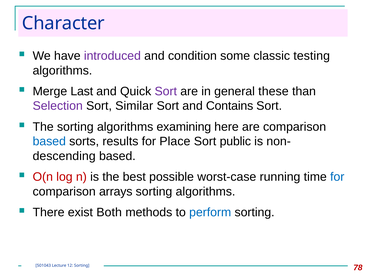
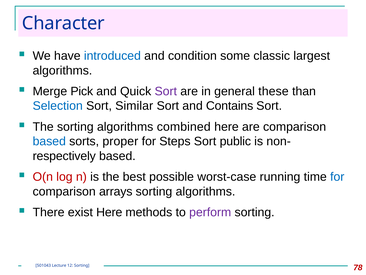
introduced colour: purple -> blue
testing: testing -> largest
Last: Last -> Pick
Selection colour: purple -> blue
examining: examining -> combined
results: results -> proper
Place: Place -> Steps
descending: descending -> respectively
exist Both: Both -> Here
perform colour: blue -> purple
